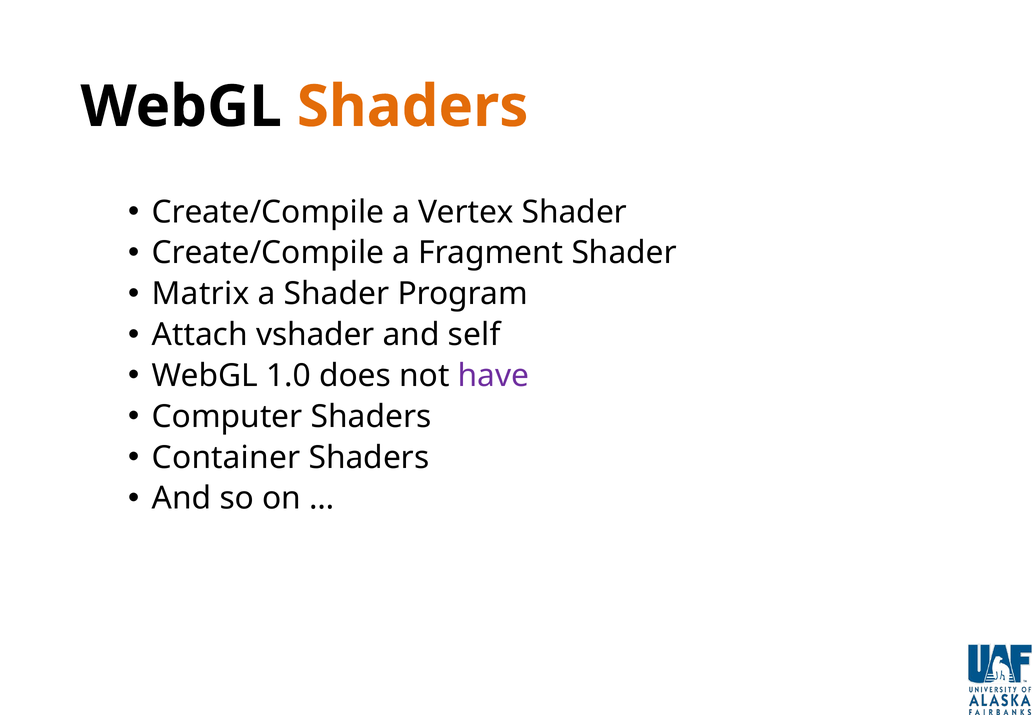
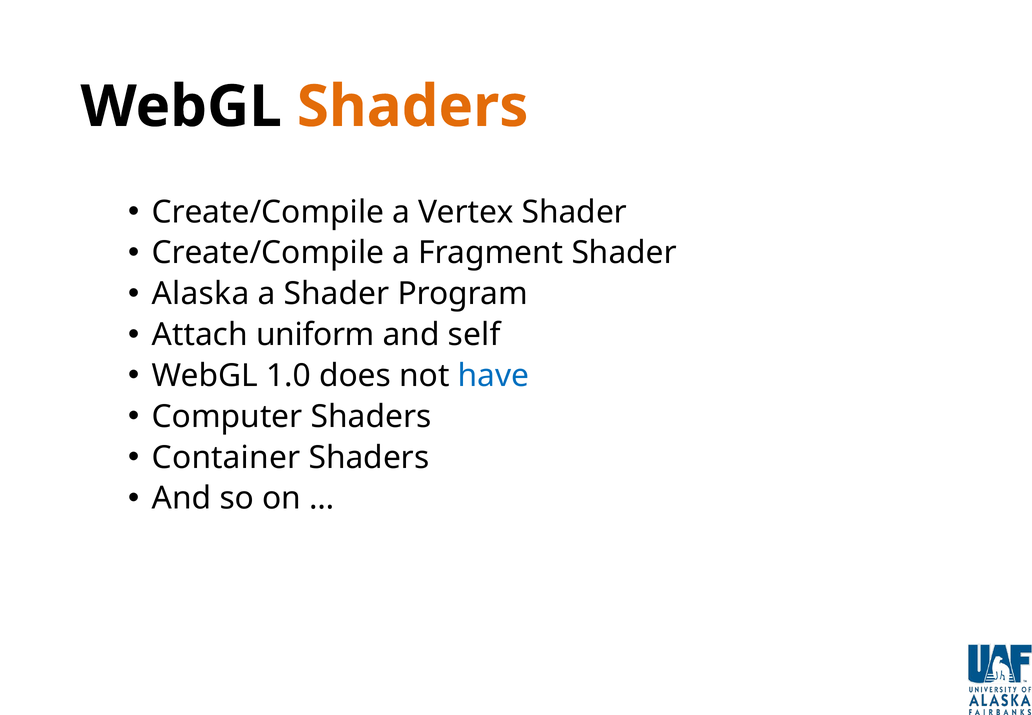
Matrix: Matrix -> Alaska
vshader: vshader -> uniform
have colour: purple -> blue
